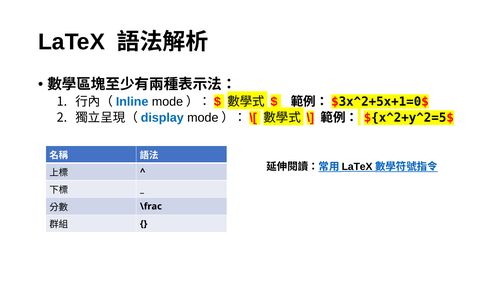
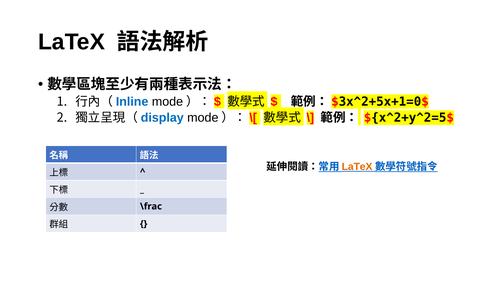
LaTeX at (357, 167) colour: black -> orange
